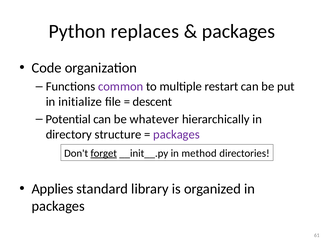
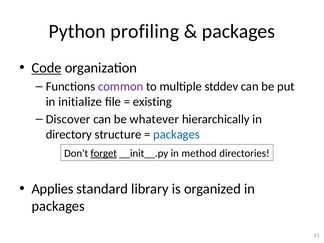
replaces: replaces -> profiling
Code underline: none -> present
restart: restart -> stddev
descent: descent -> existing
Potential: Potential -> Discover
packages at (177, 134) colour: purple -> blue
